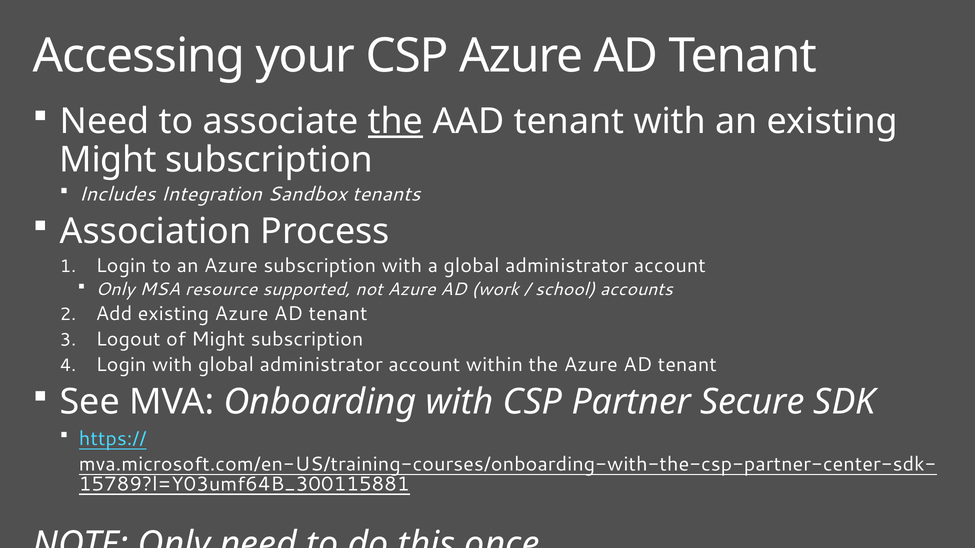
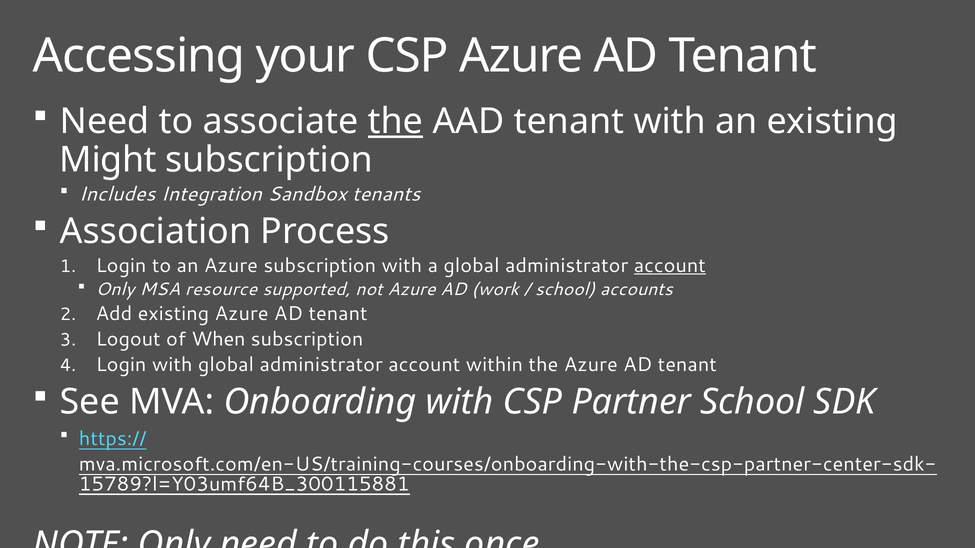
account at (670, 266) underline: none -> present
of Might: Might -> When
Partner Secure: Secure -> School
